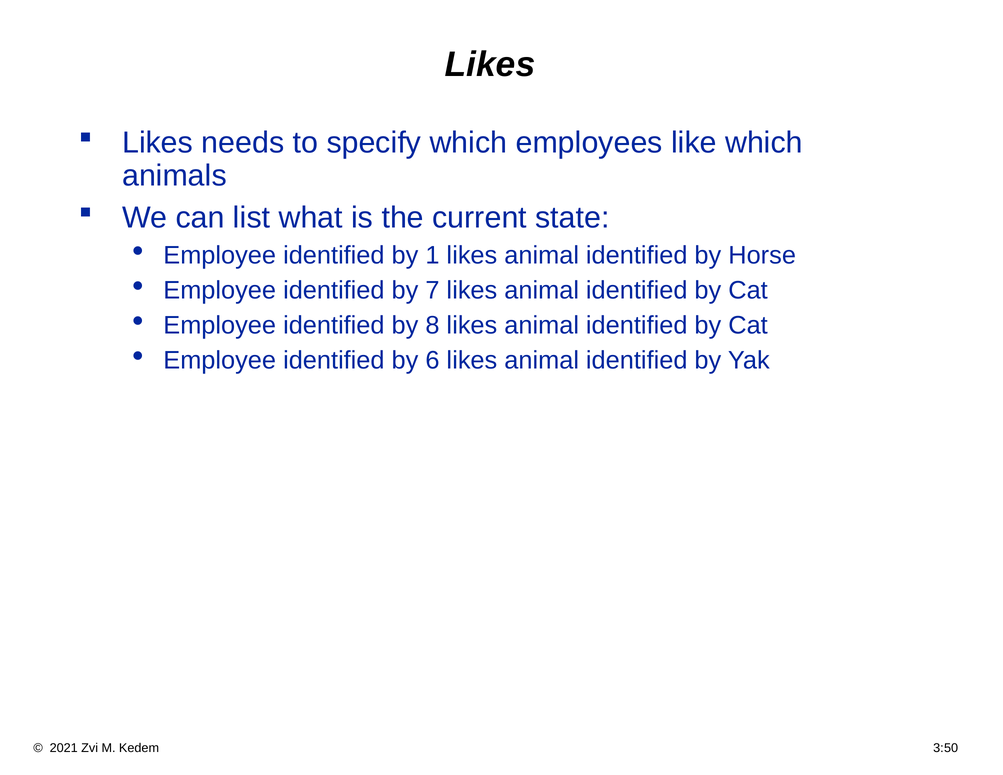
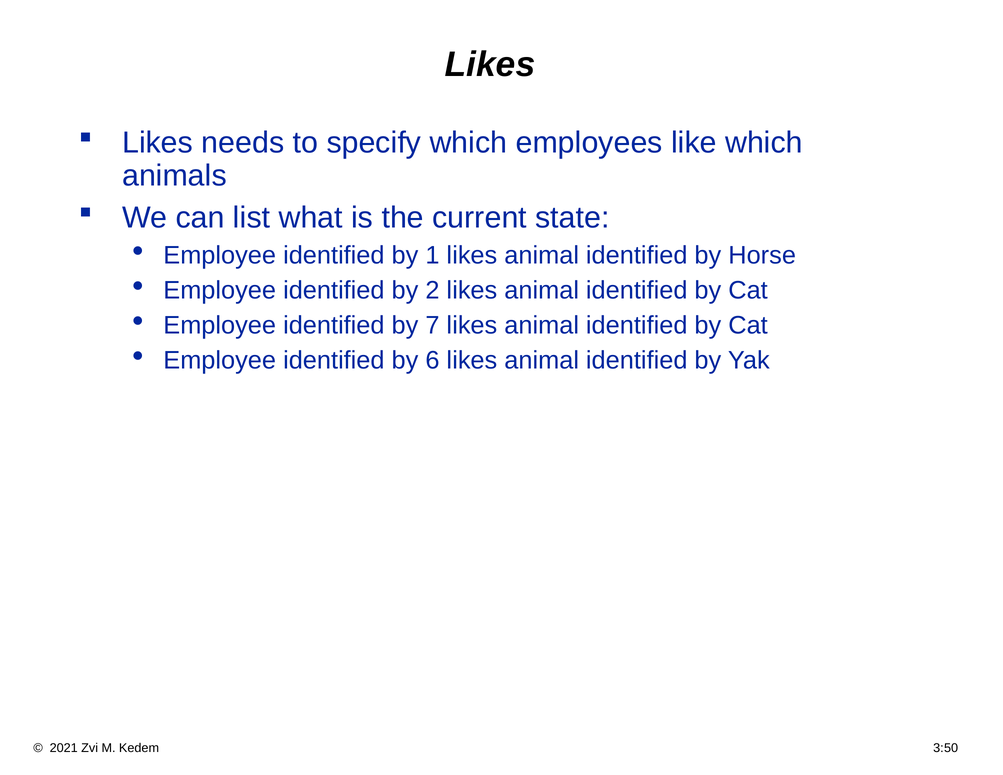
7: 7 -> 2
8: 8 -> 7
